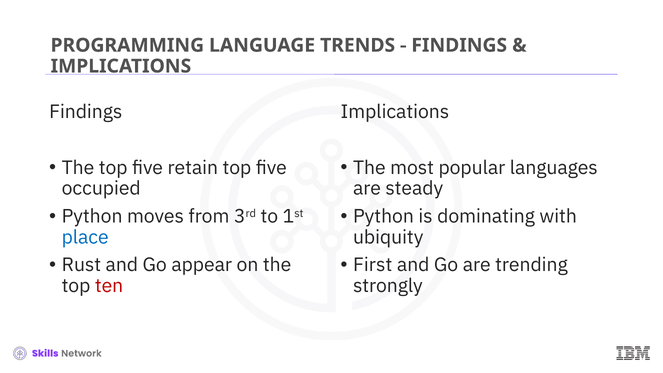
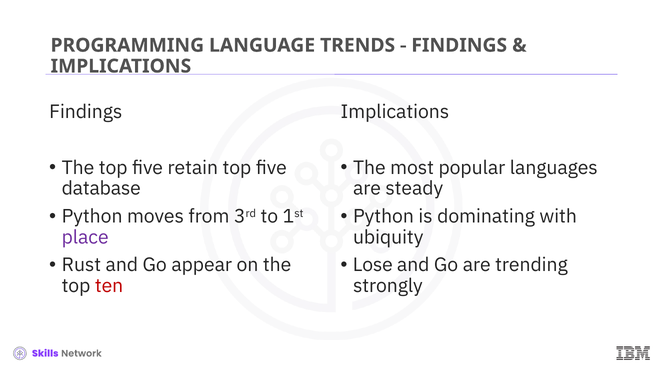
occupied: occupied -> database
place colour: blue -> purple
First: First -> Lose
